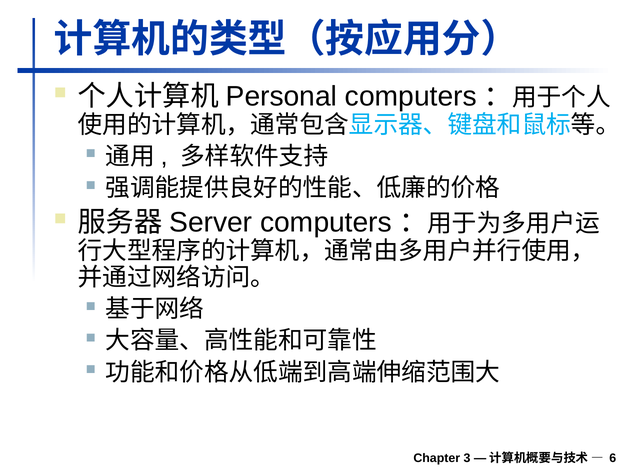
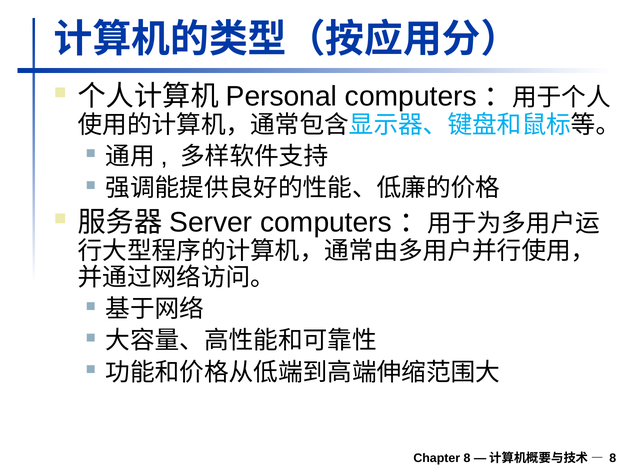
Chapter 3: 3 -> 8
6 at (613, 458): 6 -> 8
